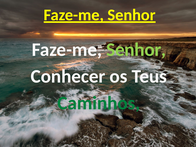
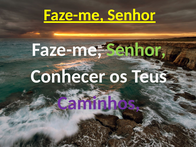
Caminhos colour: green -> purple
